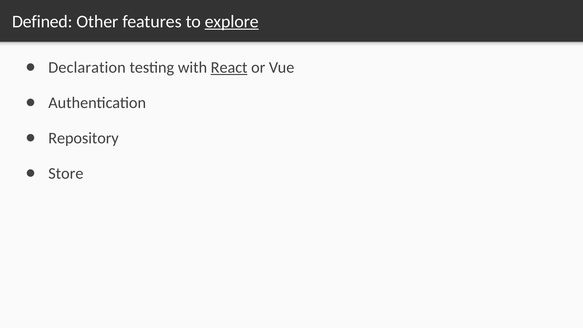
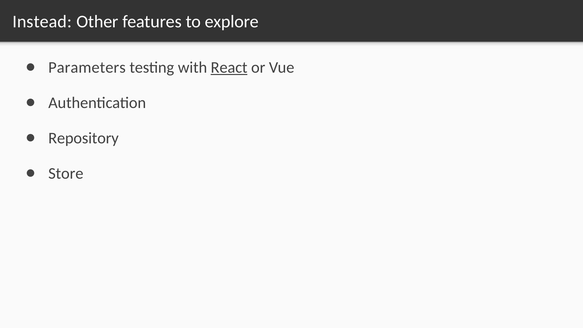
Defined: Defined -> Instead
explore underline: present -> none
Declaration: Declaration -> Parameters
